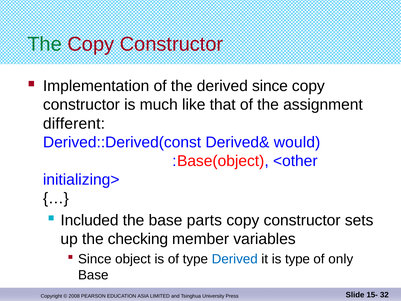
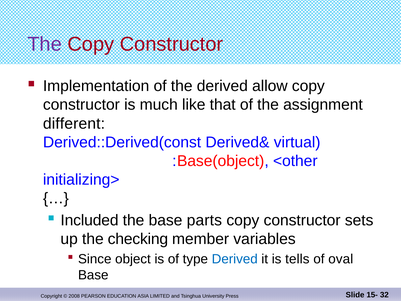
The at (45, 44) colour: green -> purple
derived since: since -> allow
would: would -> virtual
is type: type -> tells
only: only -> oval
